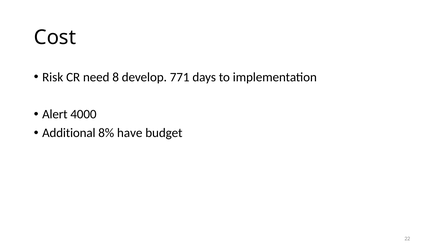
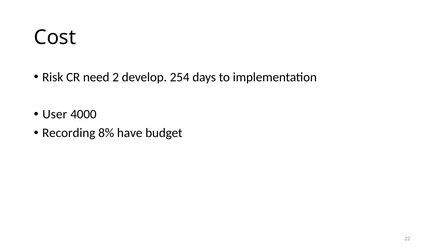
8: 8 -> 2
771: 771 -> 254
Alert: Alert -> User
Additional: Additional -> Recording
